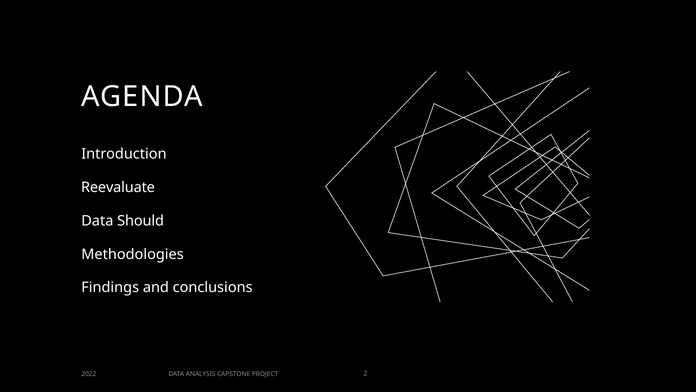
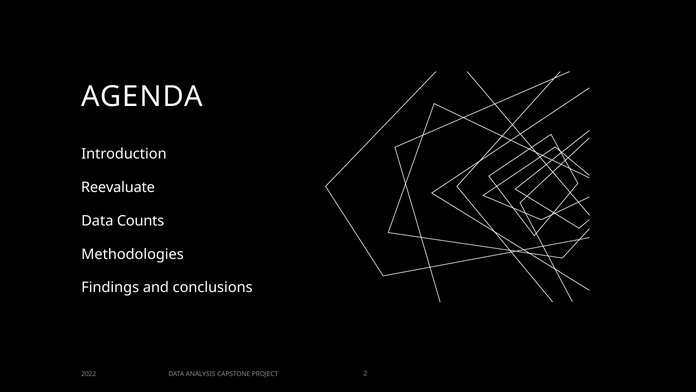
Should: Should -> Counts
